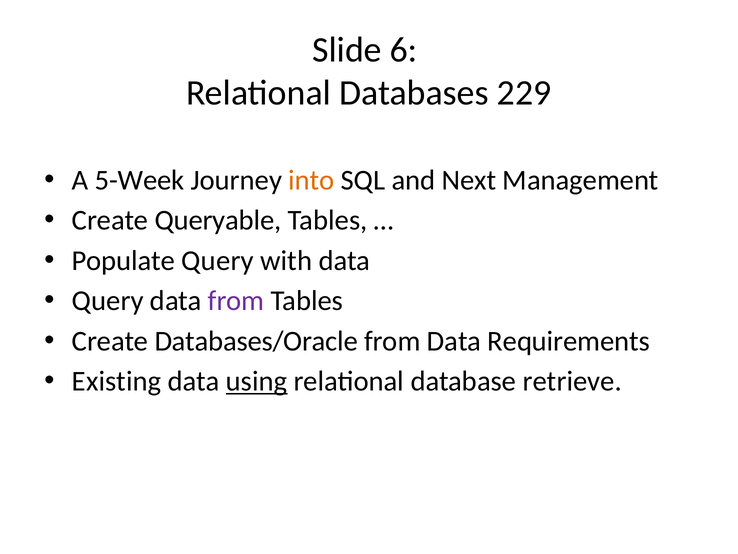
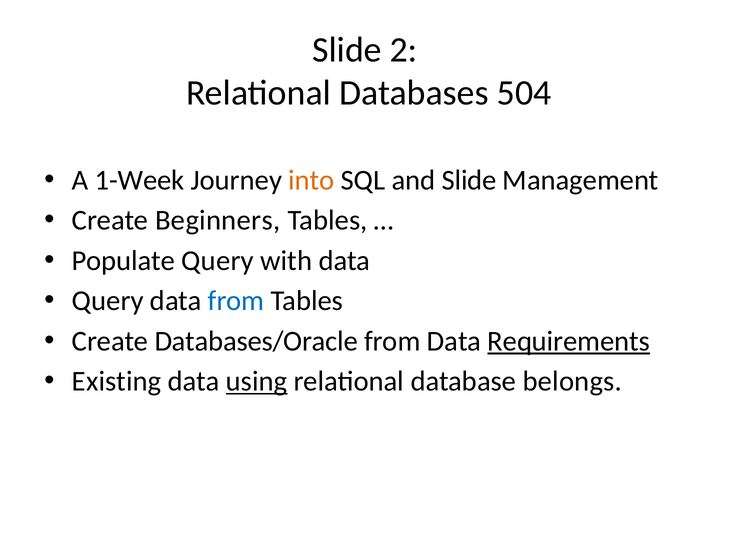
6: 6 -> 2
229: 229 -> 504
5-Week: 5-Week -> 1-Week
and Next: Next -> Slide
Queryable: Queryable -> Beginners
from at (236, 301) colour: purple -> blue
Requirements underline: none -> present
retrieve: retrieve -> belongs
